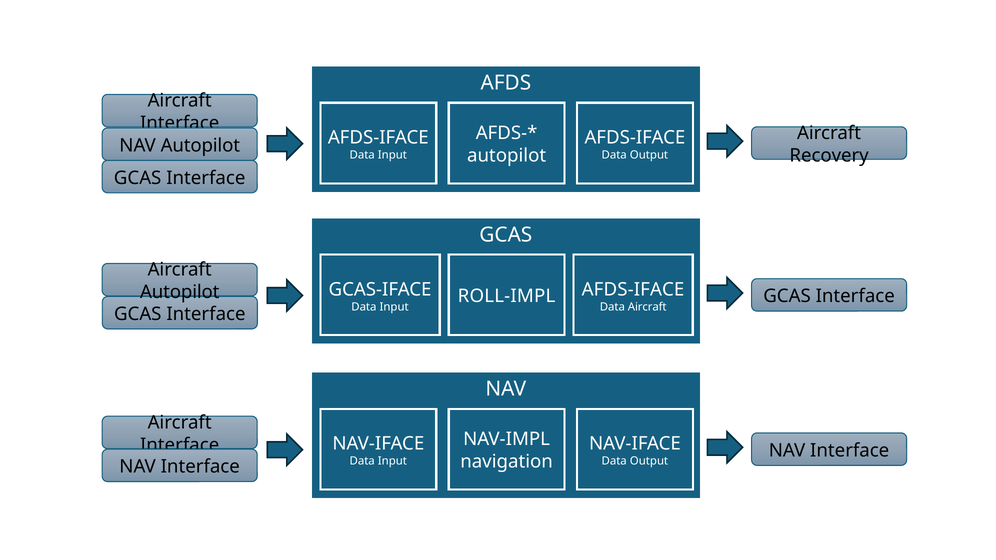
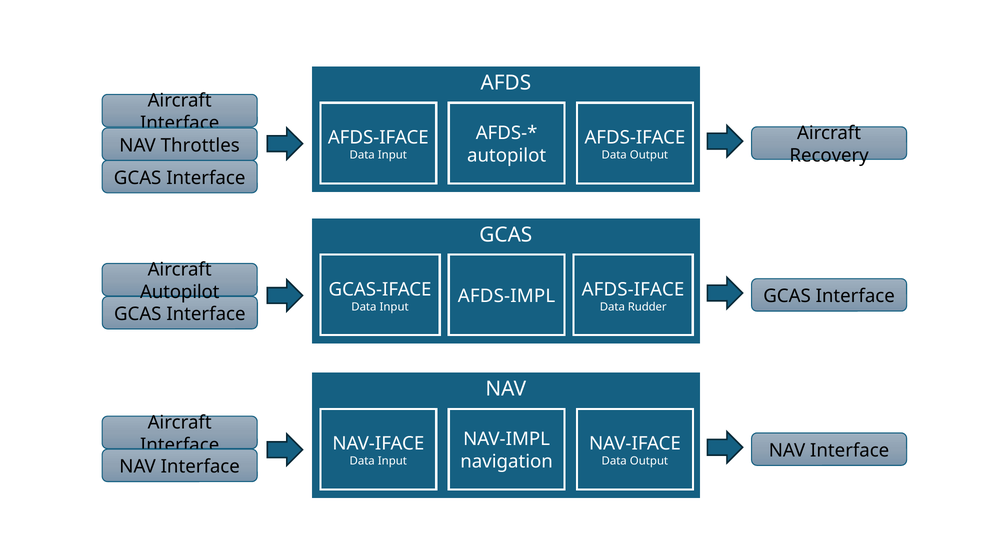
NAV Autopilot: Autopilot -> Throttles
ROLL-IMPL: ROLL-IMPL -> AFDS-IMPL
Data Aircraft: Aircraft -> Rudder
